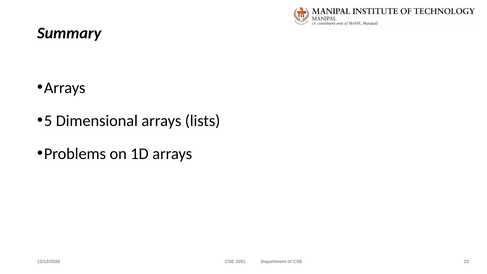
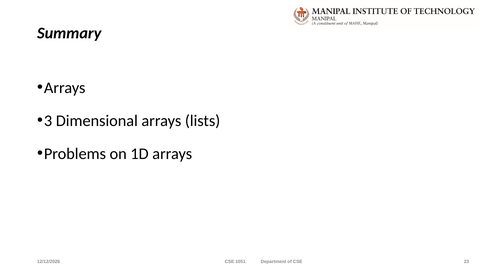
5: 5 -> 3
